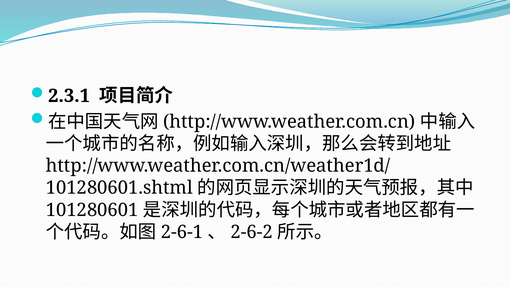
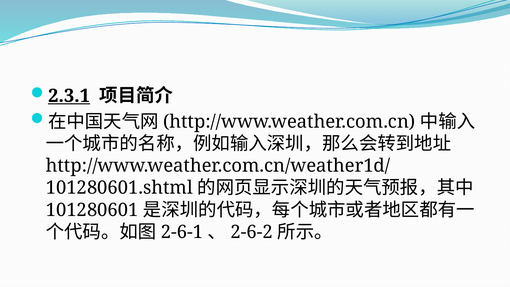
2.3.1 underline: none -> present
